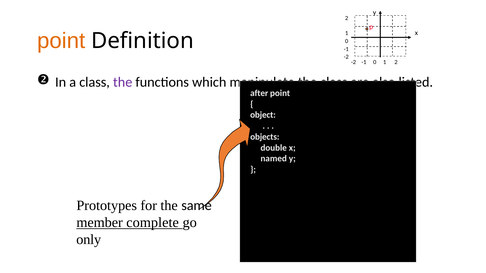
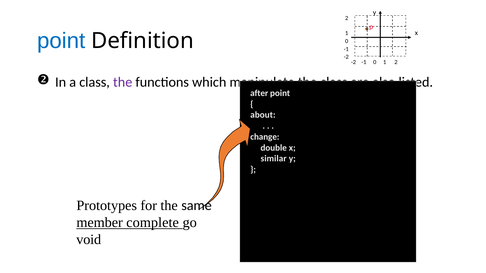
point at (61, 41) colour: orange -> blue
object: object -> about
objects: objects -> change
named: named -> similar
only: only -> void
